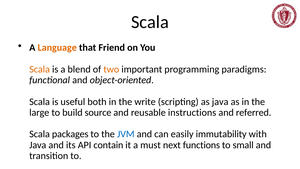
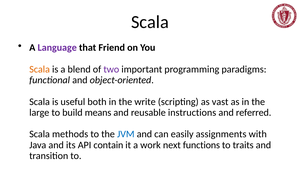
Language colour: orange -> purple
two colour: orange -> purple
as java: java -> vast
source: source -> means
packages: packages -> methods
immutability: immutability -> assignments
must: must -> work
small: small -> traits
